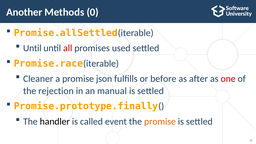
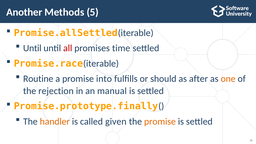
0: 0 -> 5
used: used -> time
Cleaner: Cleaner -> Routine
json: json -> into
before: before -> should
one colour: red -> orange
handler colour: black -> orange
event: event -> given
